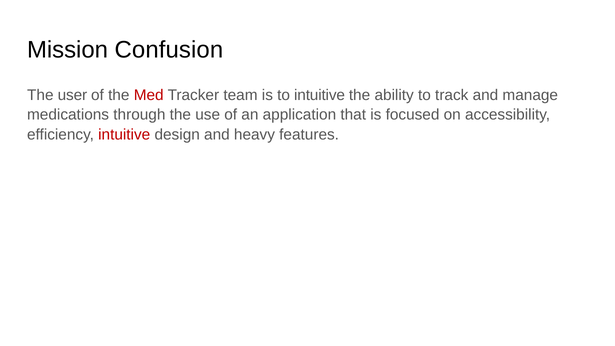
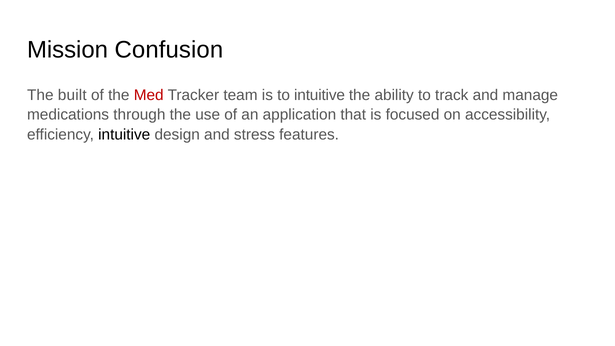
user: user -> built
intuitive at (124, 135) colour: red -> black
heavy: heavy -> stress
